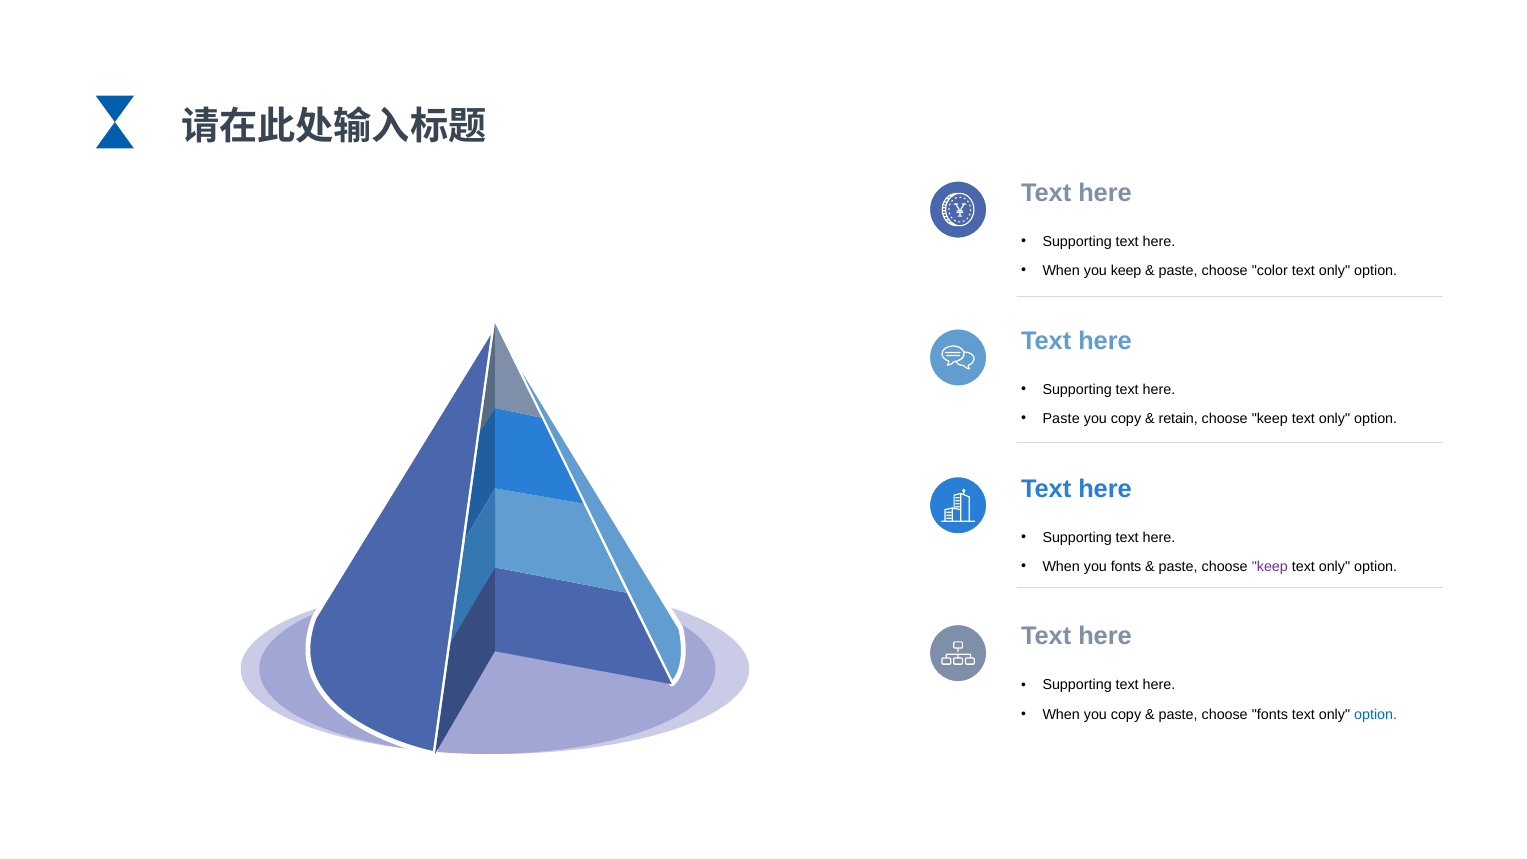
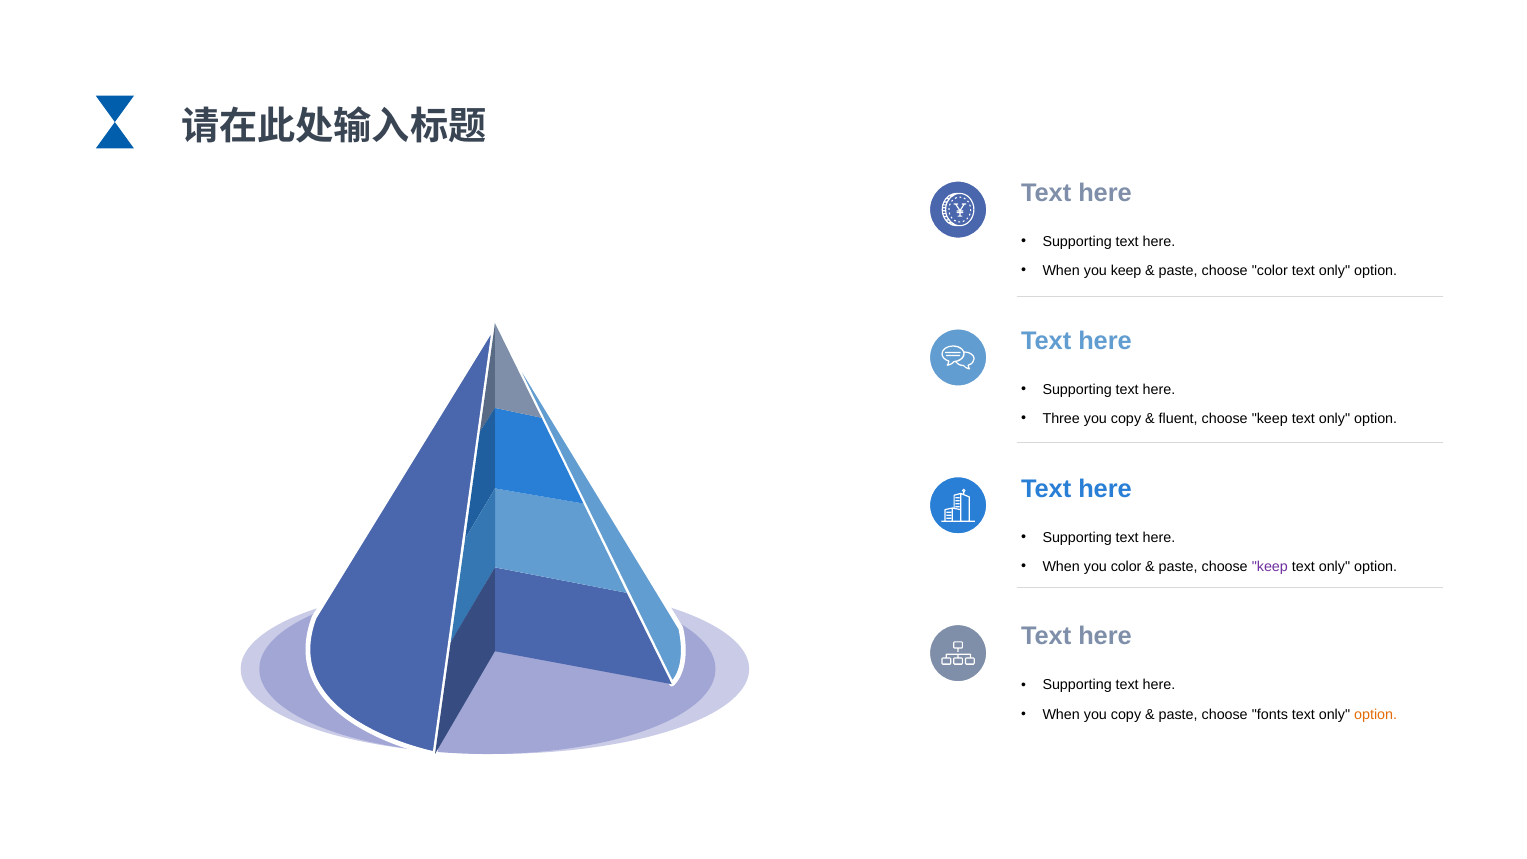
Paste at (1061, 419): Paste -> Three
retain: retain -> fluent
you fonts: fonts -> color
option at (1376, 714) colour: blue -> orange
